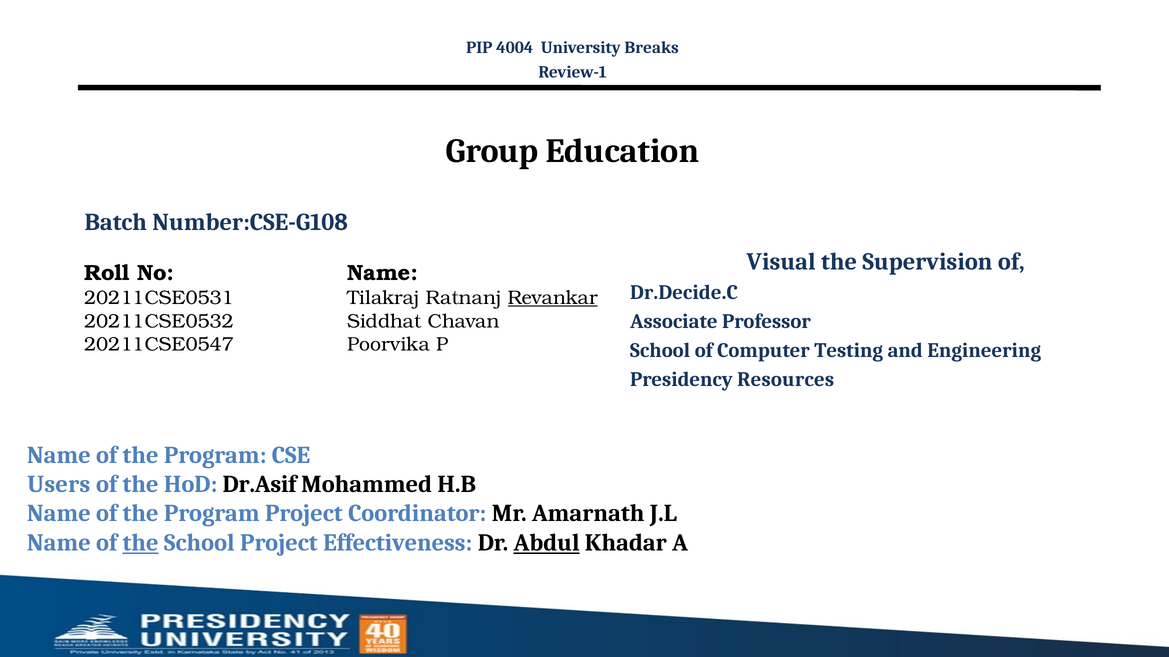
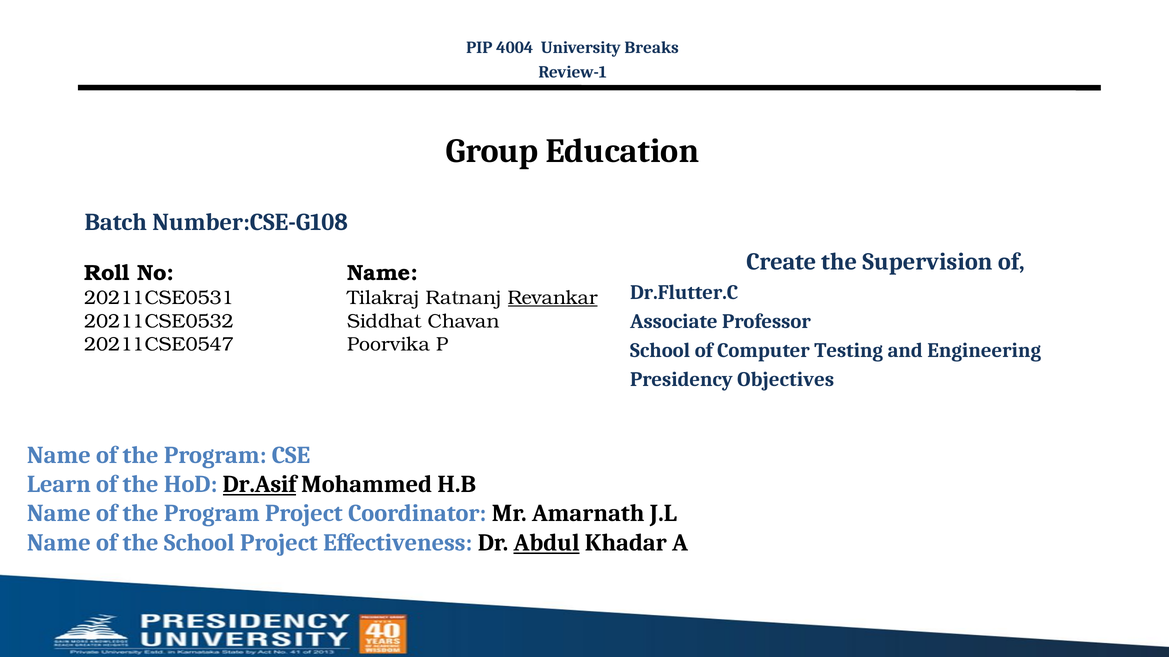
Visual: Visual -> Create
Dr.Decide.C: Dr.Decide.C -> Dr.Flutter.C
Resources: Resources -> Objectives
Users: Users -> Learn
Dr.Asif underline: none -> present
the at (141, 543) underline: present -> none
